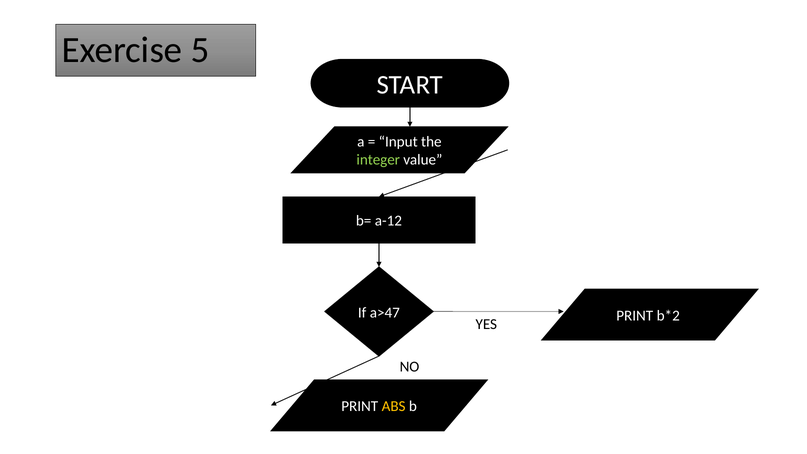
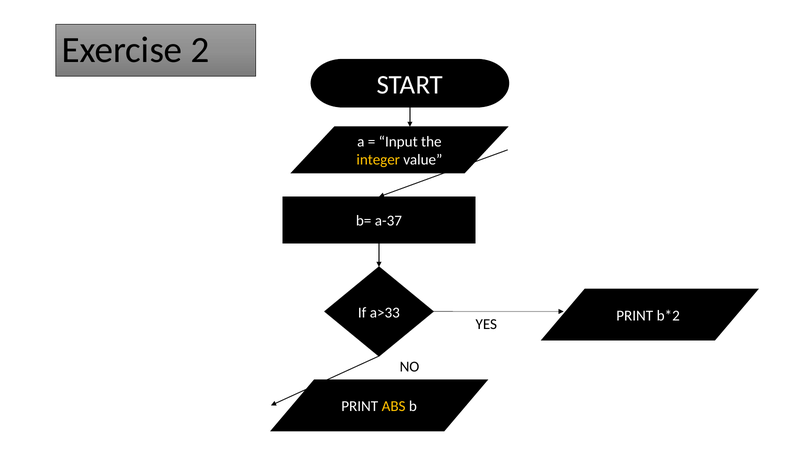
5: 5 -> 2
integer colour: light green -> yellow
a-12: a-12 -> a-37
a>47: a>47 -> a>33
